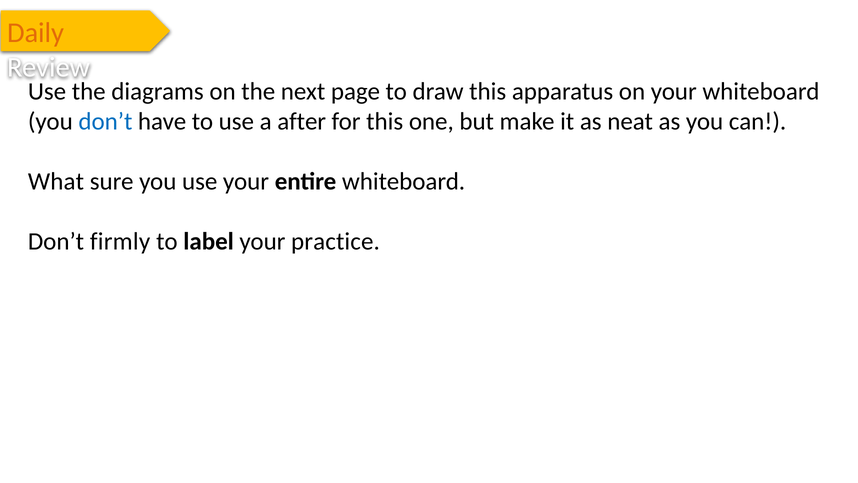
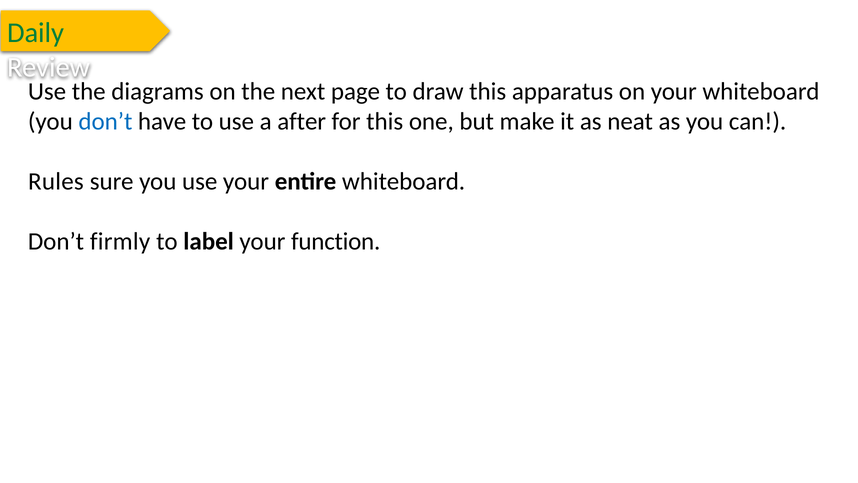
Daily colour: orange -> green
What: What -> Rules
practice: practice -> function
